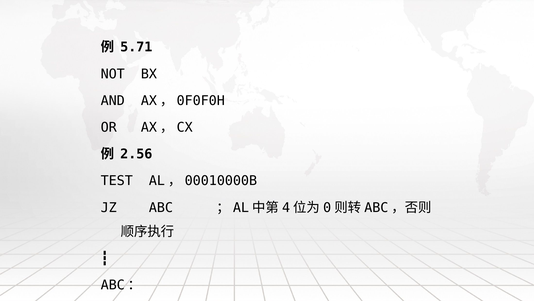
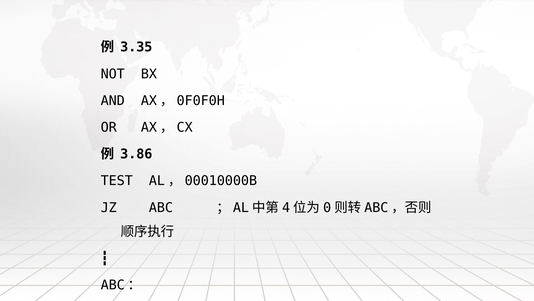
5.71: 5.71 -> 3.35
2.56: 2.56 -> 3.86
